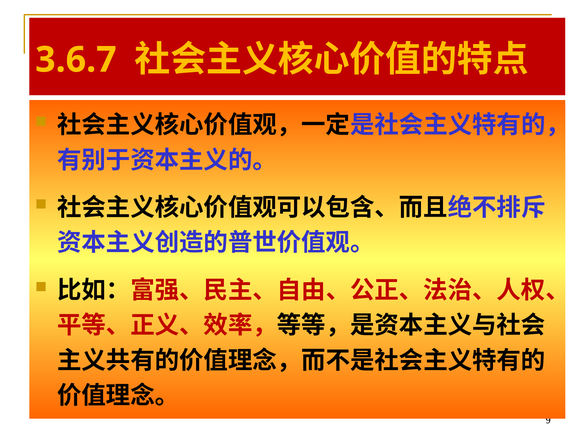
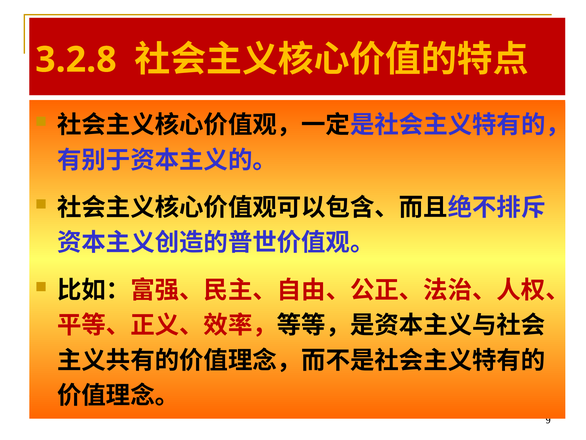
3.6.7: 3.6.7 -> 3.2.8
